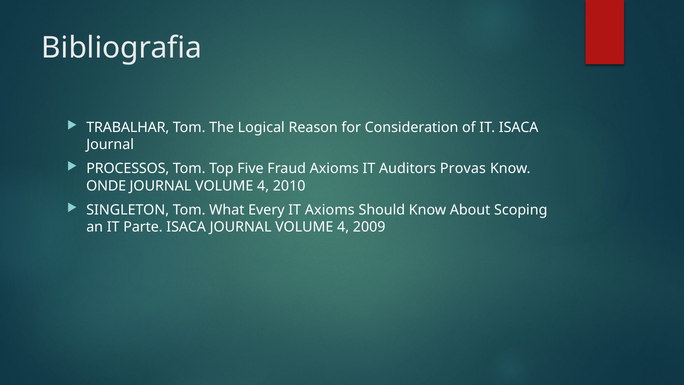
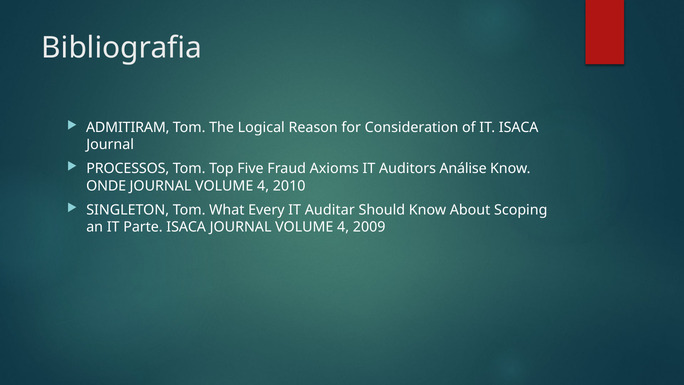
TRABALHAR: TRABALHAR -> ADMITIRAM
Provas: Provas -> Análise
IT Axioms: Axioms -> Auditar
